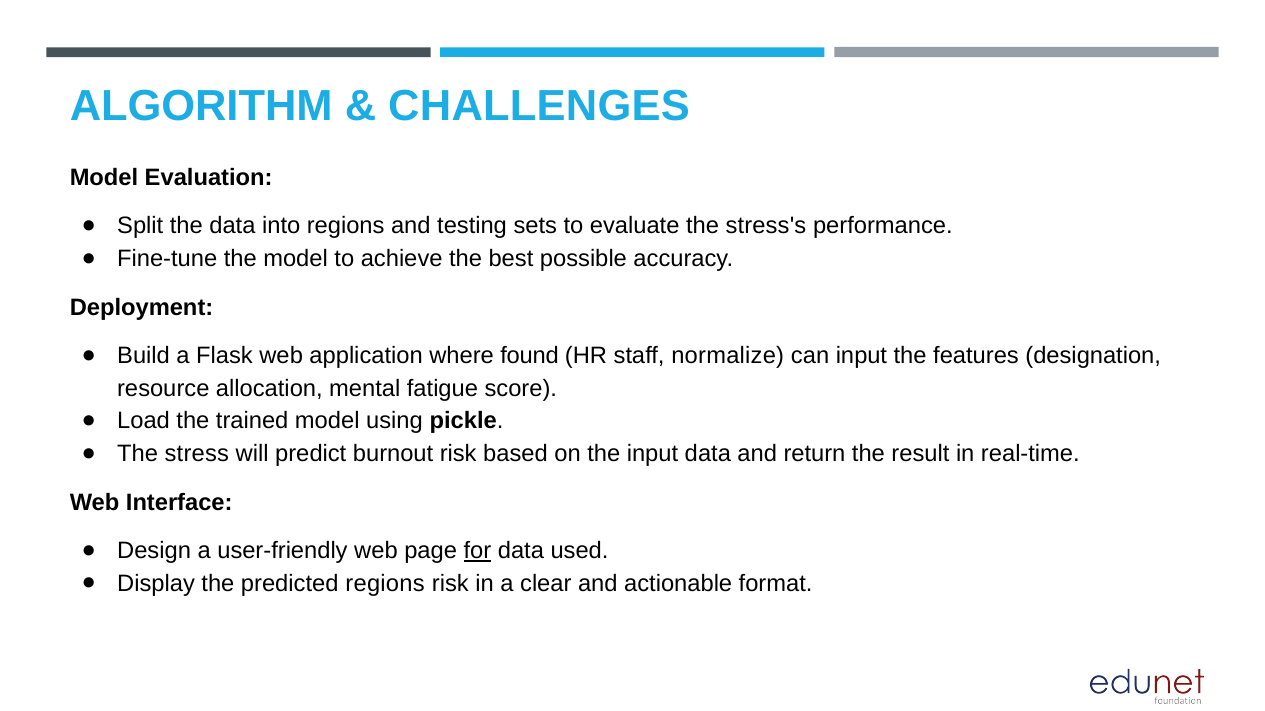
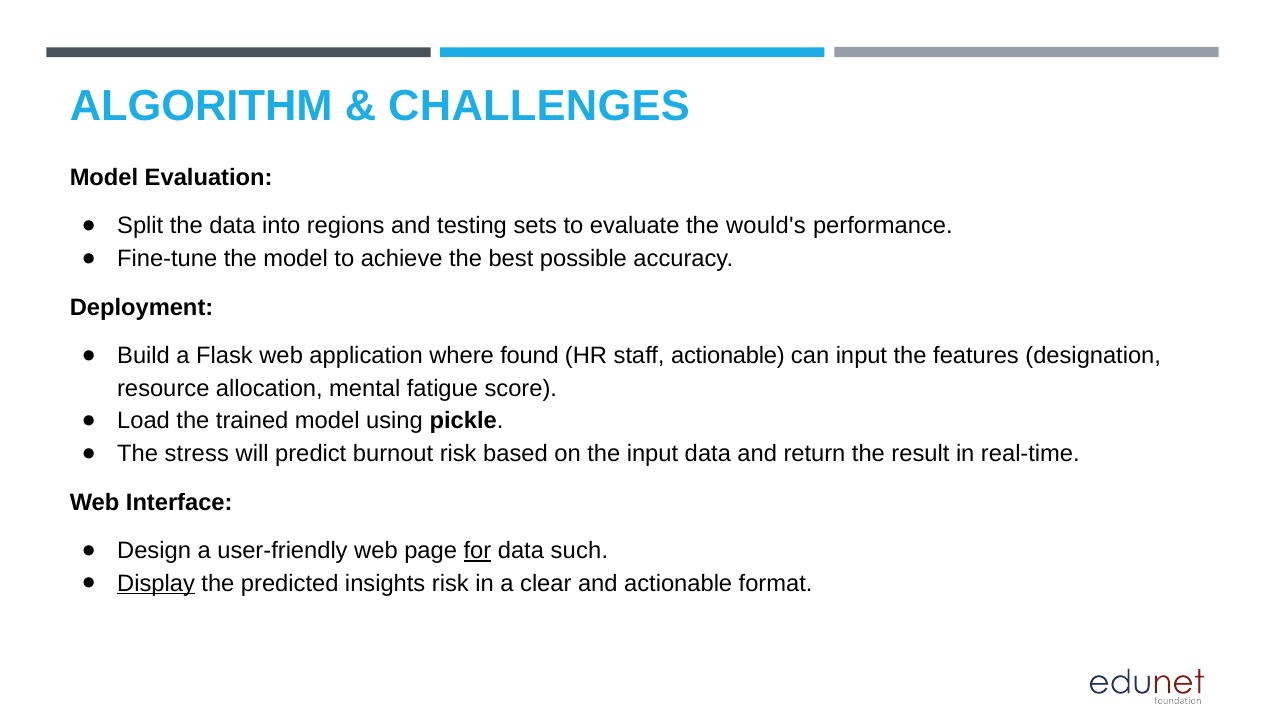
stress's: stress's -> would's
staff normalize: normalize -> actionable
used: used -> such
Display underline: none -> present
predicted regions: regions -> insights
